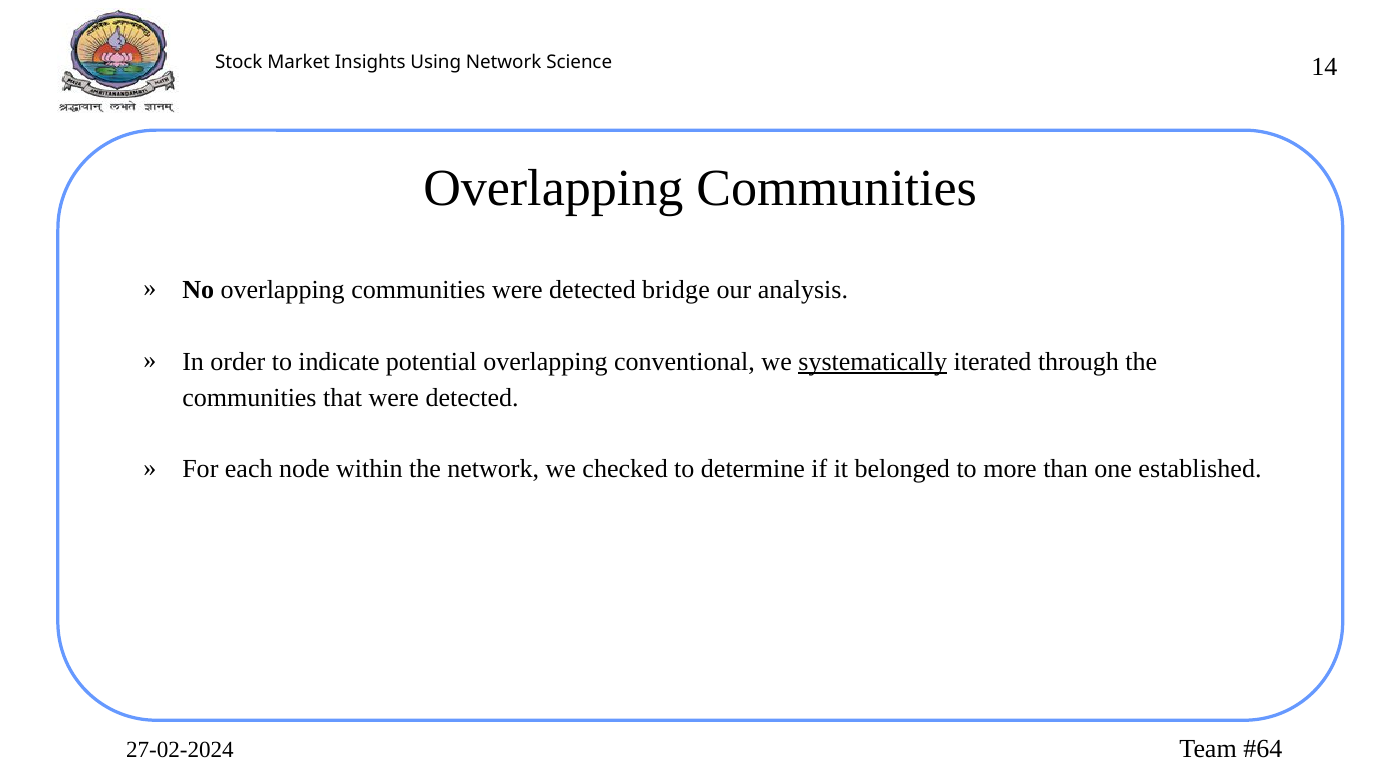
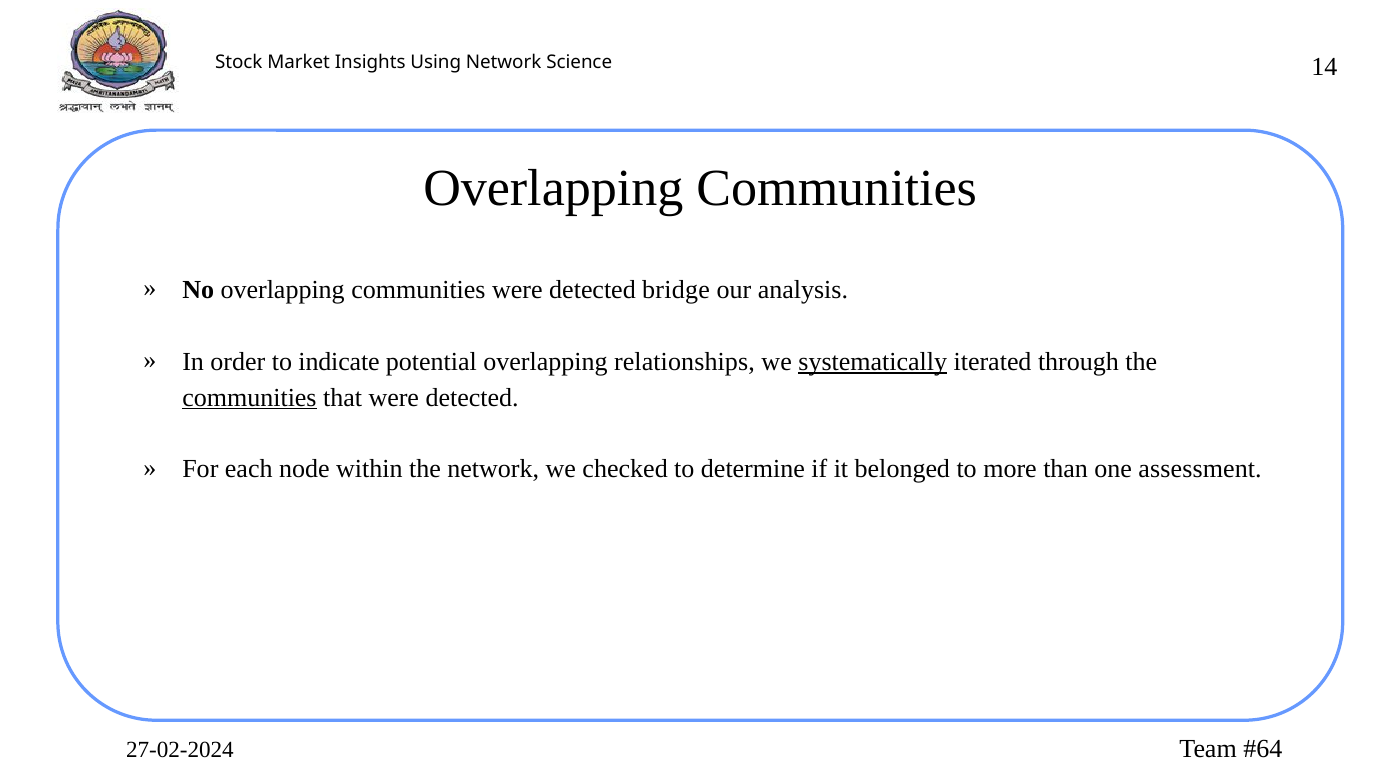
conventional: conventional -> relationships
communities at (249, 398) underline: none -> present
established: established -> assessment
